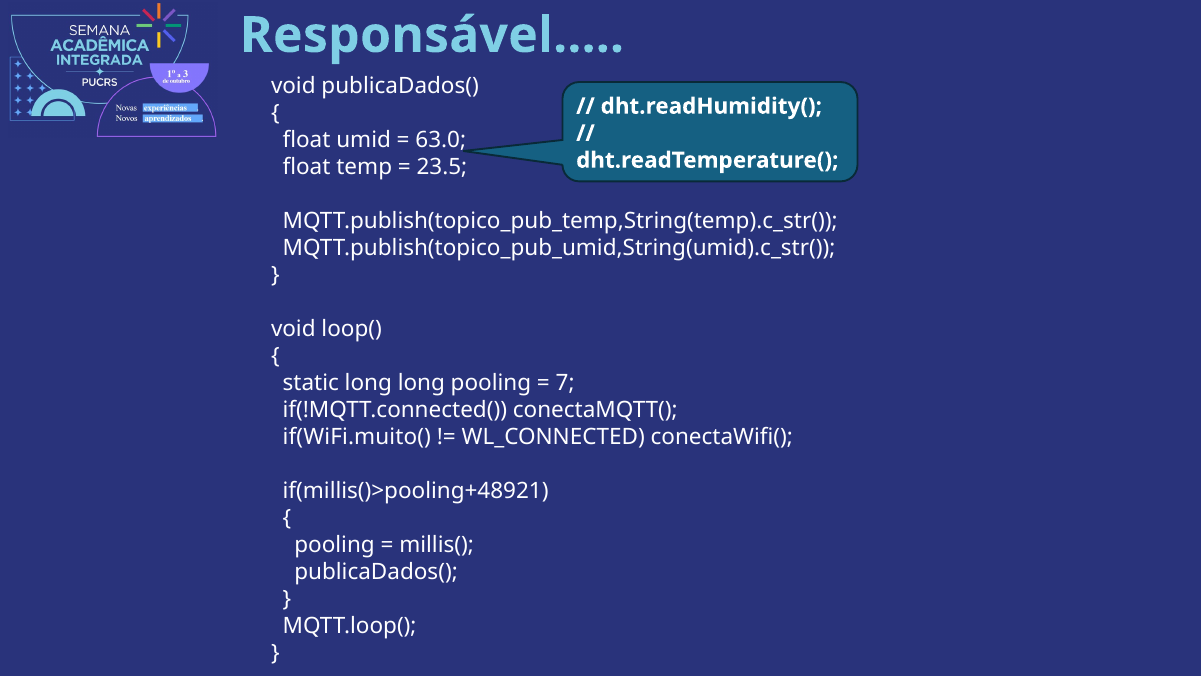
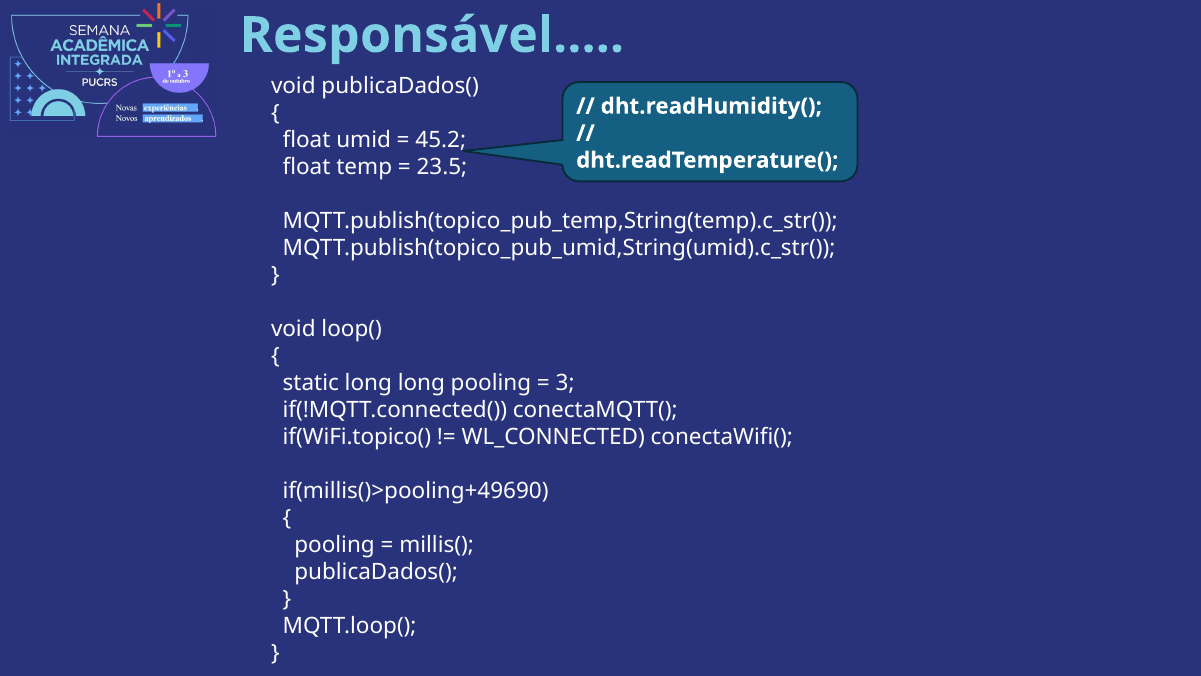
63.0: 63.0 -> 45.2
7: 7 -> 3
if(WiFi.muito(: if(WiFi.muito( -> if(WiFi.topico(
if(millis()>pooling+48921: if(millis()>pooling+48921 -> if(millis()>pooling+49690
